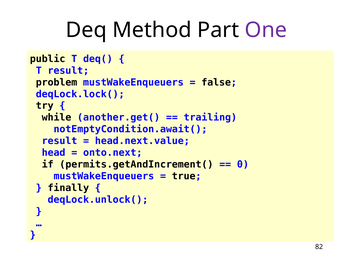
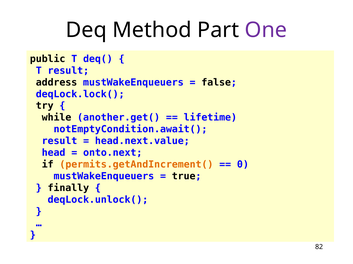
problem: problem -> address
trailing: trailing -> lifetime
permits.getAndIncrement( colour: black -> orange
